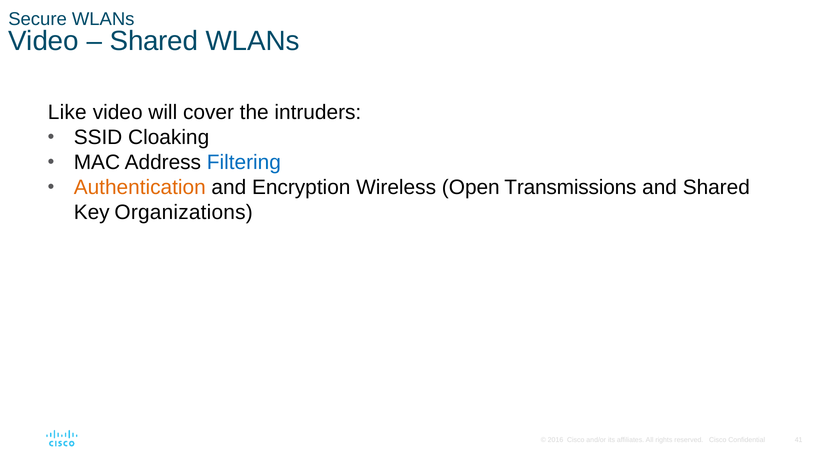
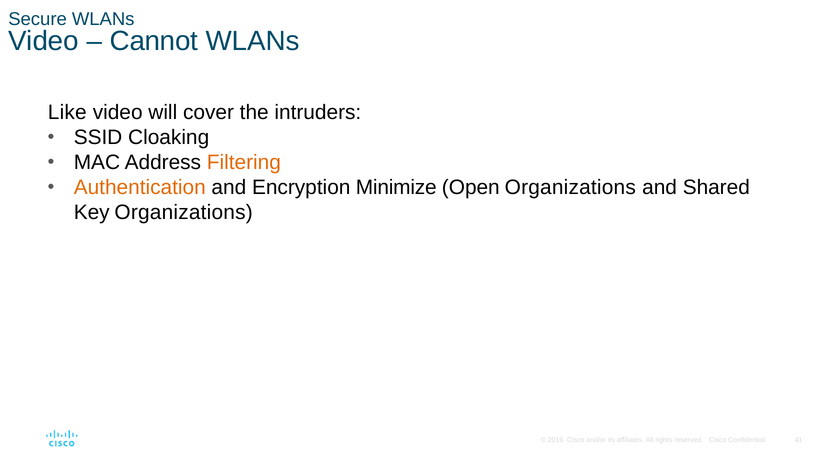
Shared at (154, 41): Shared -> Cannot
Filtering colour: blue -> orange
Wireless: Wireless -> Minimize
Open Transmissions: Transmissions -> Organizations
